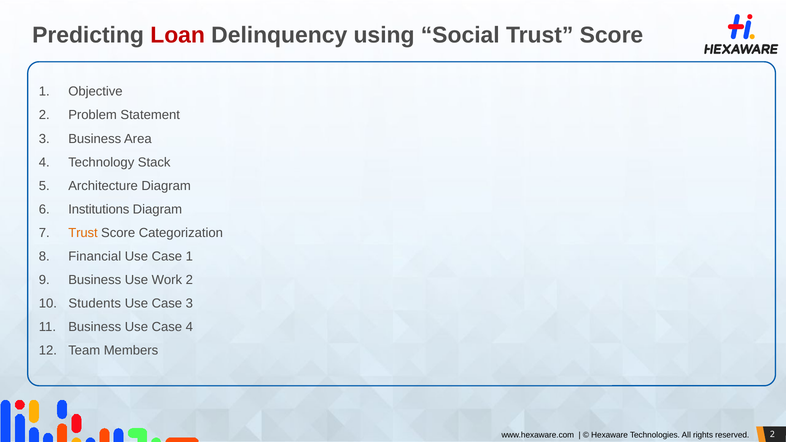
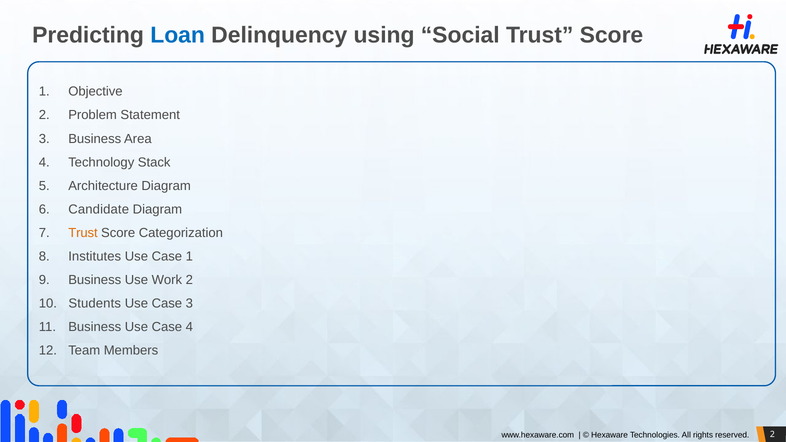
Loan colour: red -> blue
Institutions: Institutions -> Candidate
Financial: Financial -> Institutes
